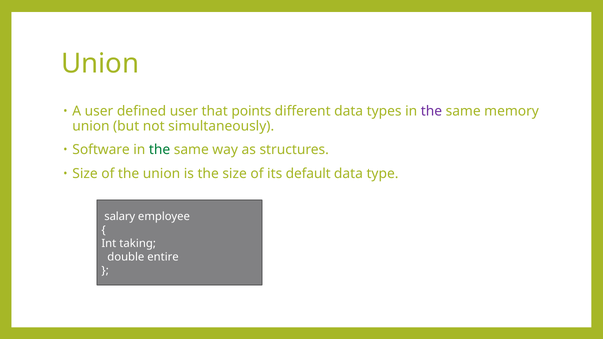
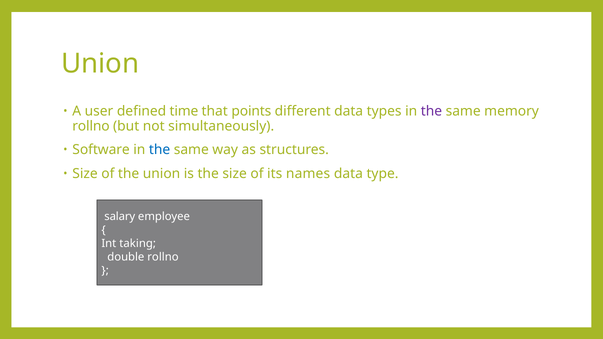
defined user: user -> time
union at (91, 126): union -> rollno
the at (160, 150) colour: green -> blue
default: default -> names
double entire: entire -> rollno
